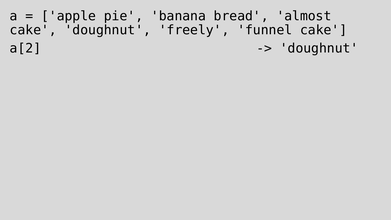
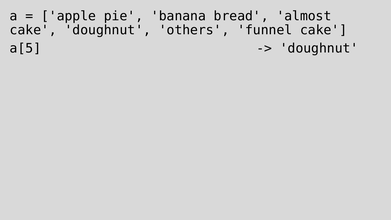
freely: freely -> others
a[2: a[2 -> a[5
